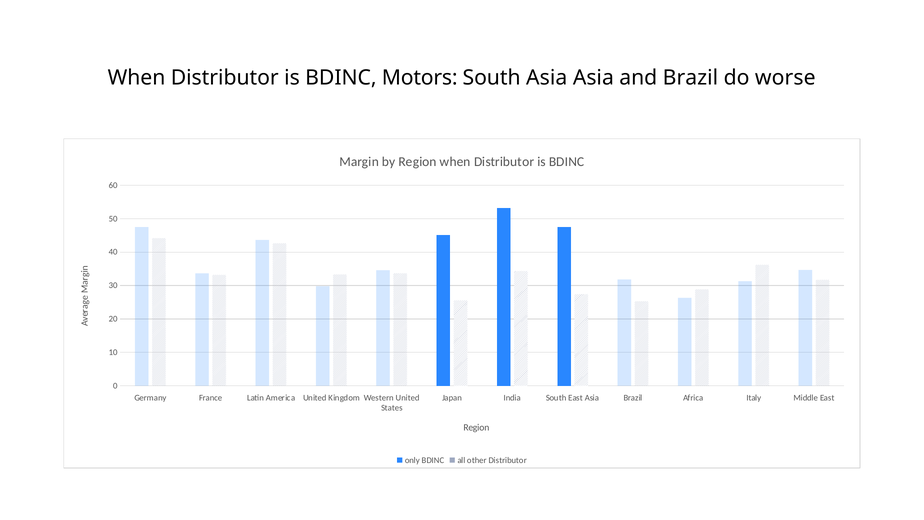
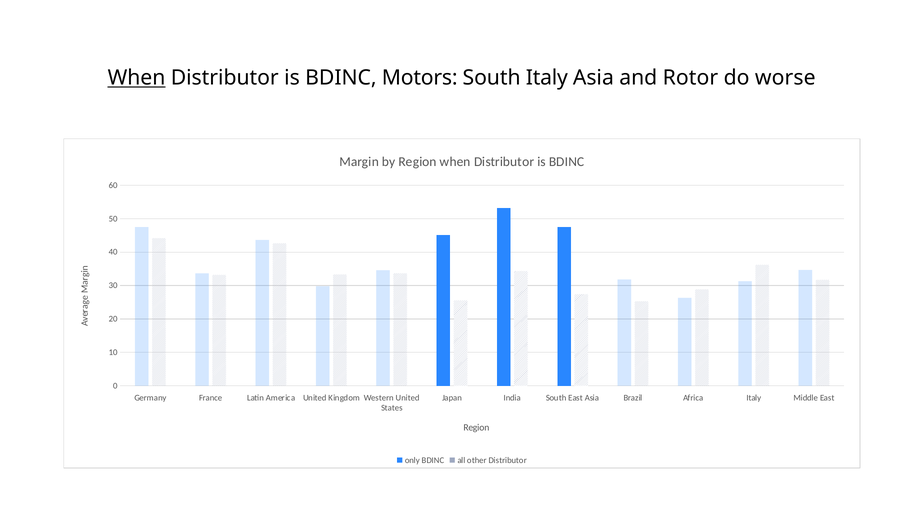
When at (136, 78) underline: none -> present
South Asia: Asia -> Italy
and Brazil: Brazil -> Rotor
